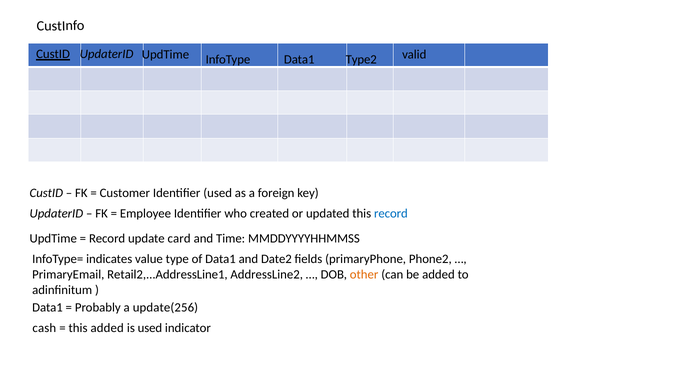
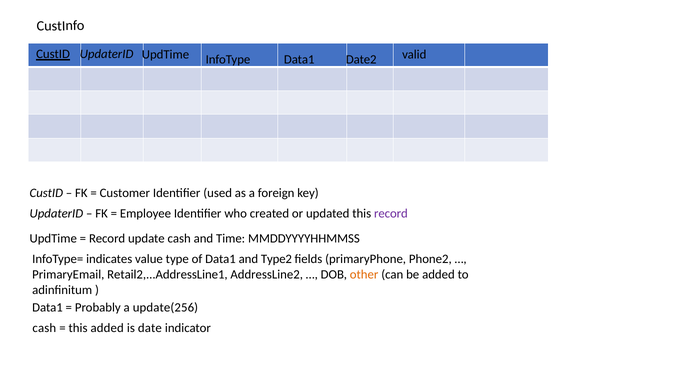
Type2: Type2 -> Date2
record at (391, 214) colour: blue -> purple
update card: card -> cash
Date2: Date2 -> Type2
is used: used -> date
